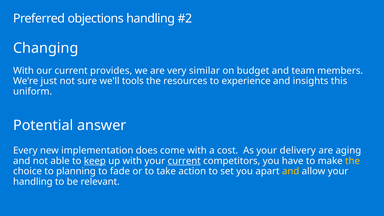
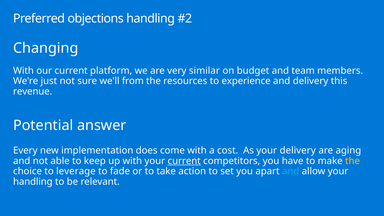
provides: provides -> platform
tools: tools -> from
and insights: insights -> delivery
uniform: uniform -> revenue
keep underline: present -> none
planning: planning -> leverage
and at (291, 171) colour: yellow -> light blue
